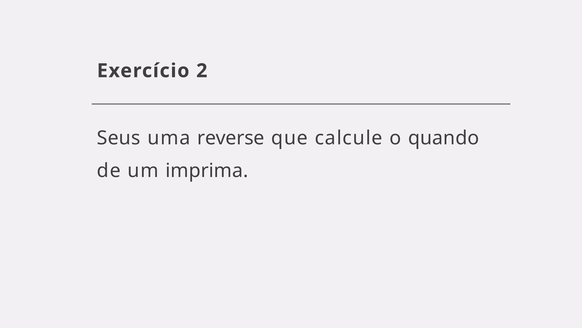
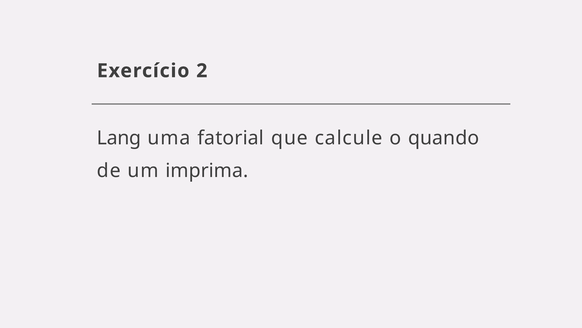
Seus: Seus -> Lang
reverse: reverse -> fatorial
